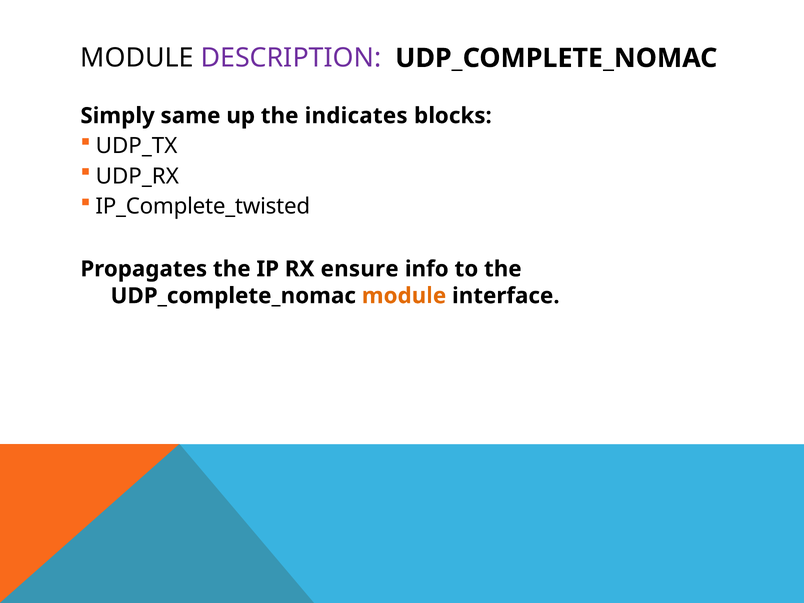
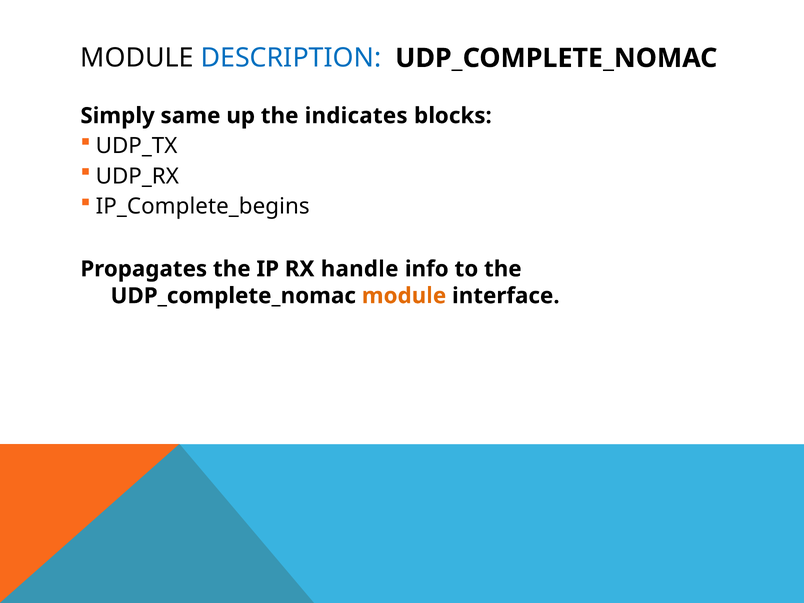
DESCRIPTION colour: purple -> blue
IP_Complete_twisted: IP_Complete_twisted -> IP_Complete_begins
ensure: ensure -> handle
